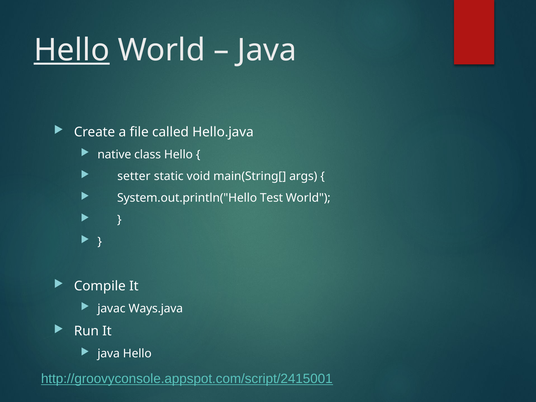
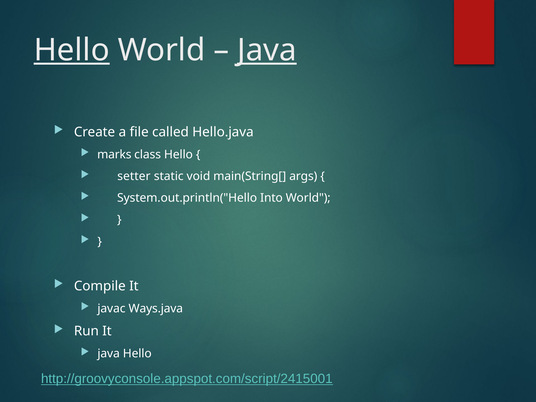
Java at (267, 50) underline: none -> present
native: native -> marks
Test: Test -> Into
